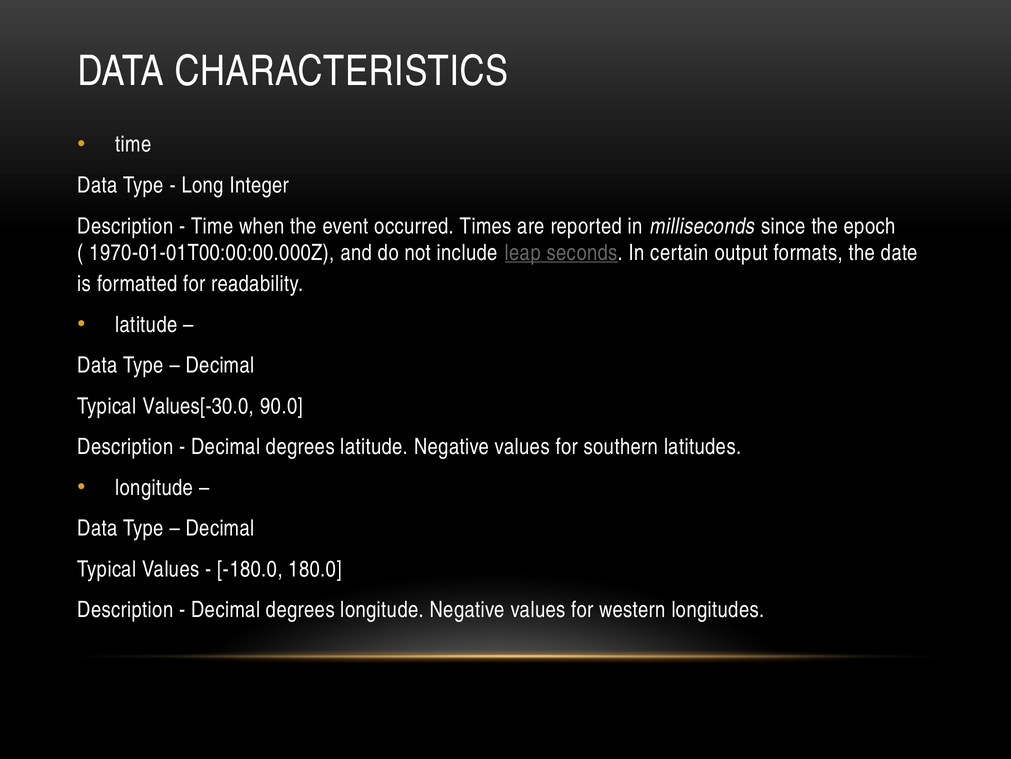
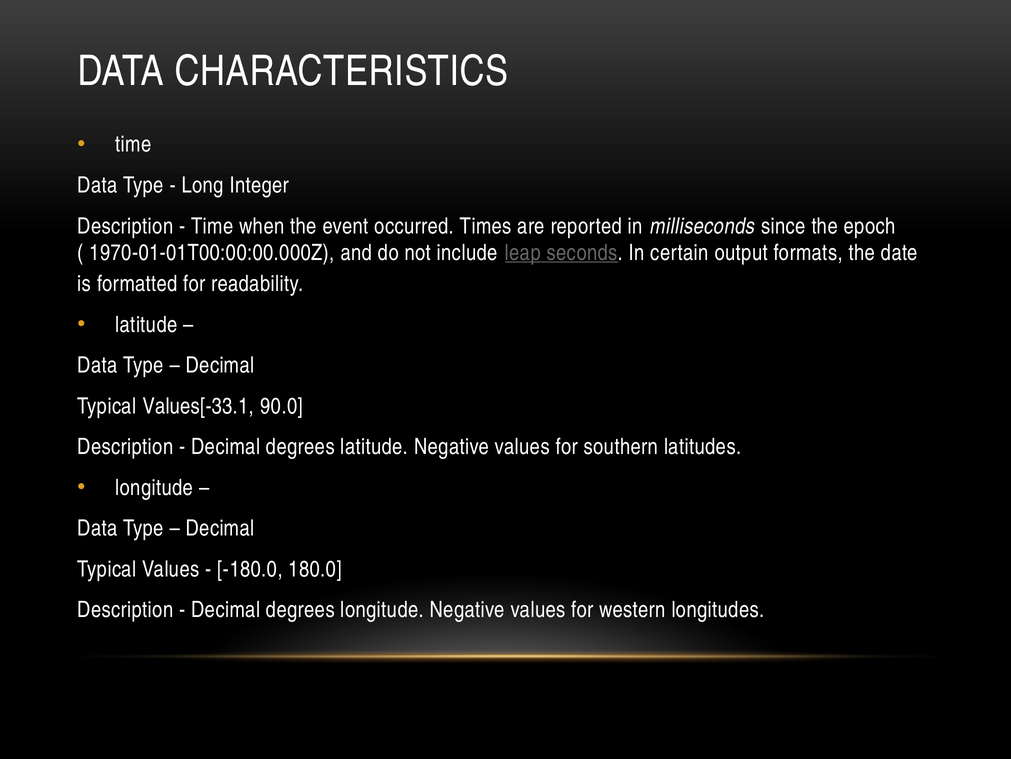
Values[-30.0: Values[-30.0 -> Values[-33.1
